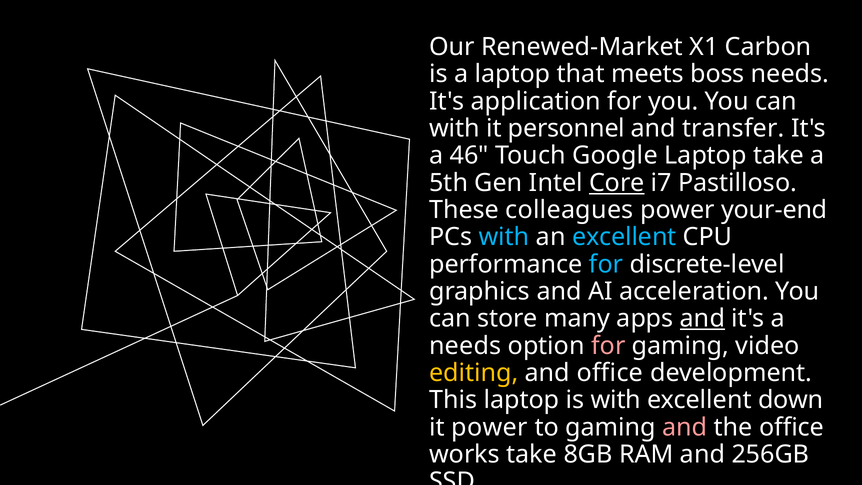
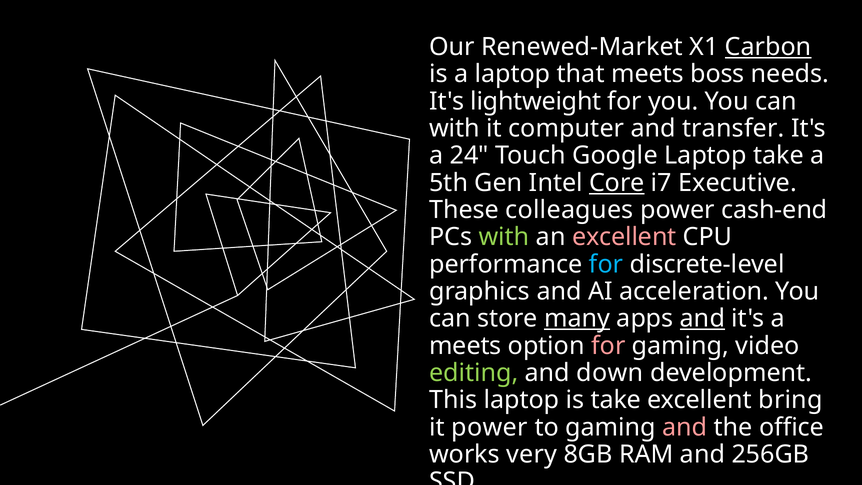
Carbon underline: none -> present
application: application -> lightweight
personnel: personnel -> computer
46: 46 -> 24
Pastilloso: Pastilloso -> Executive
your-end: your-end -> cash-end
with at (504, 237) colour: light blue -> light green
excellent at (624, 237) colour: light blue -> pink
many underline: none -> present
needs at (465, 346): needs -> meets
editing colour: yellow -> light green
and office: office -> down
is with: with -> take
down: down -> bring
works take: take -> very
